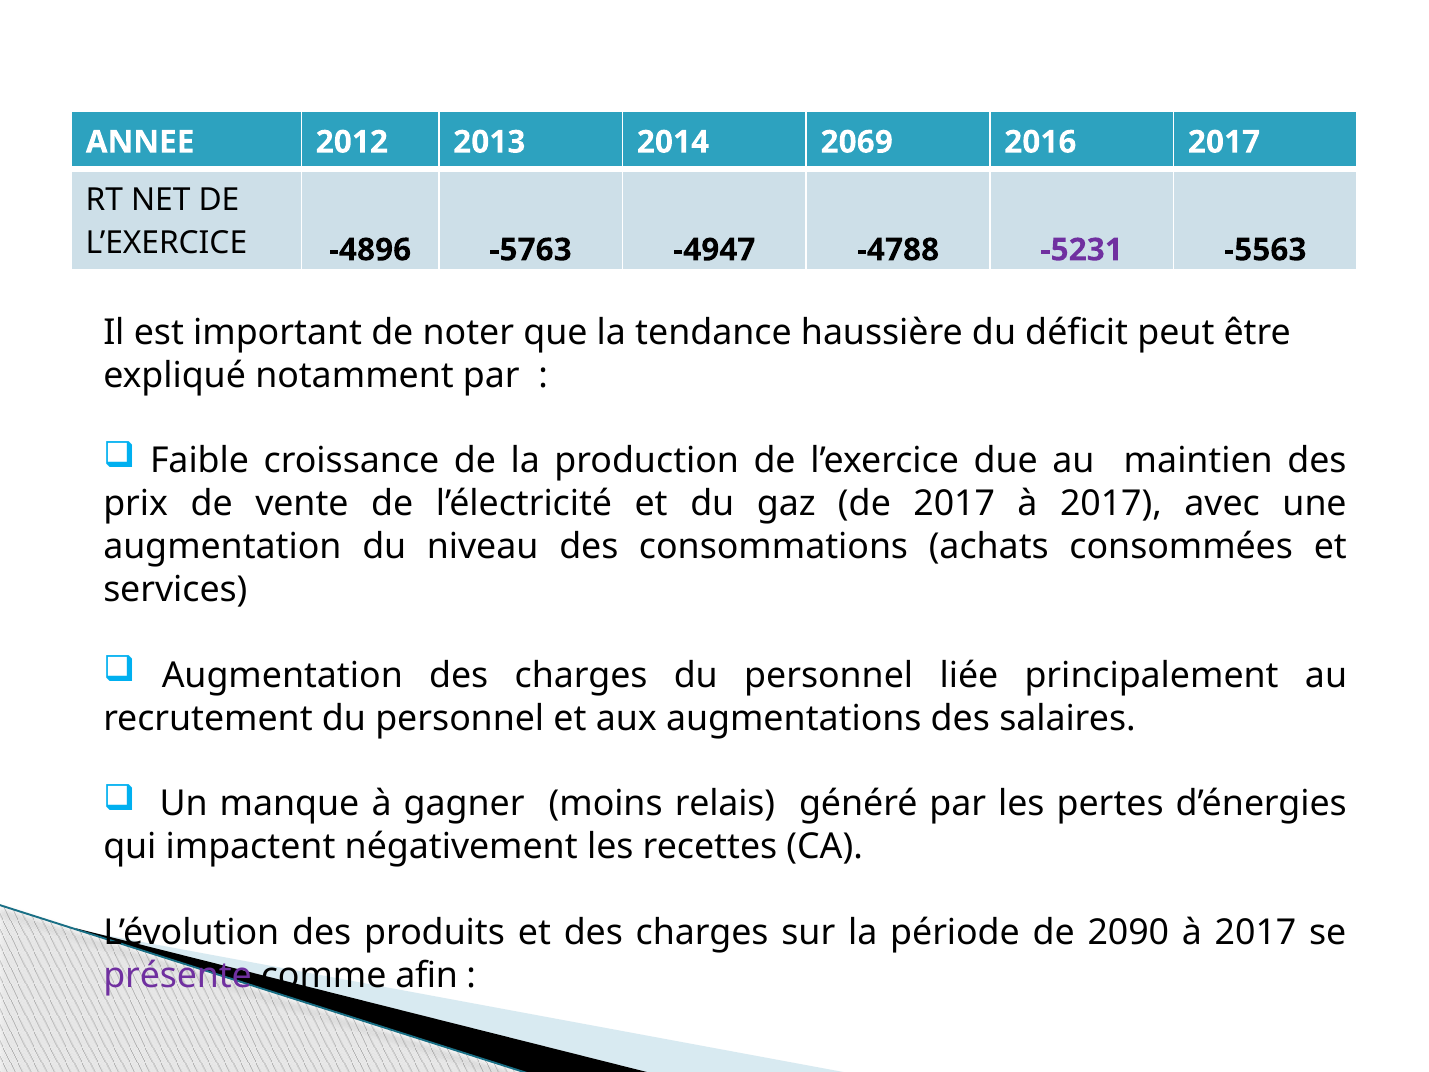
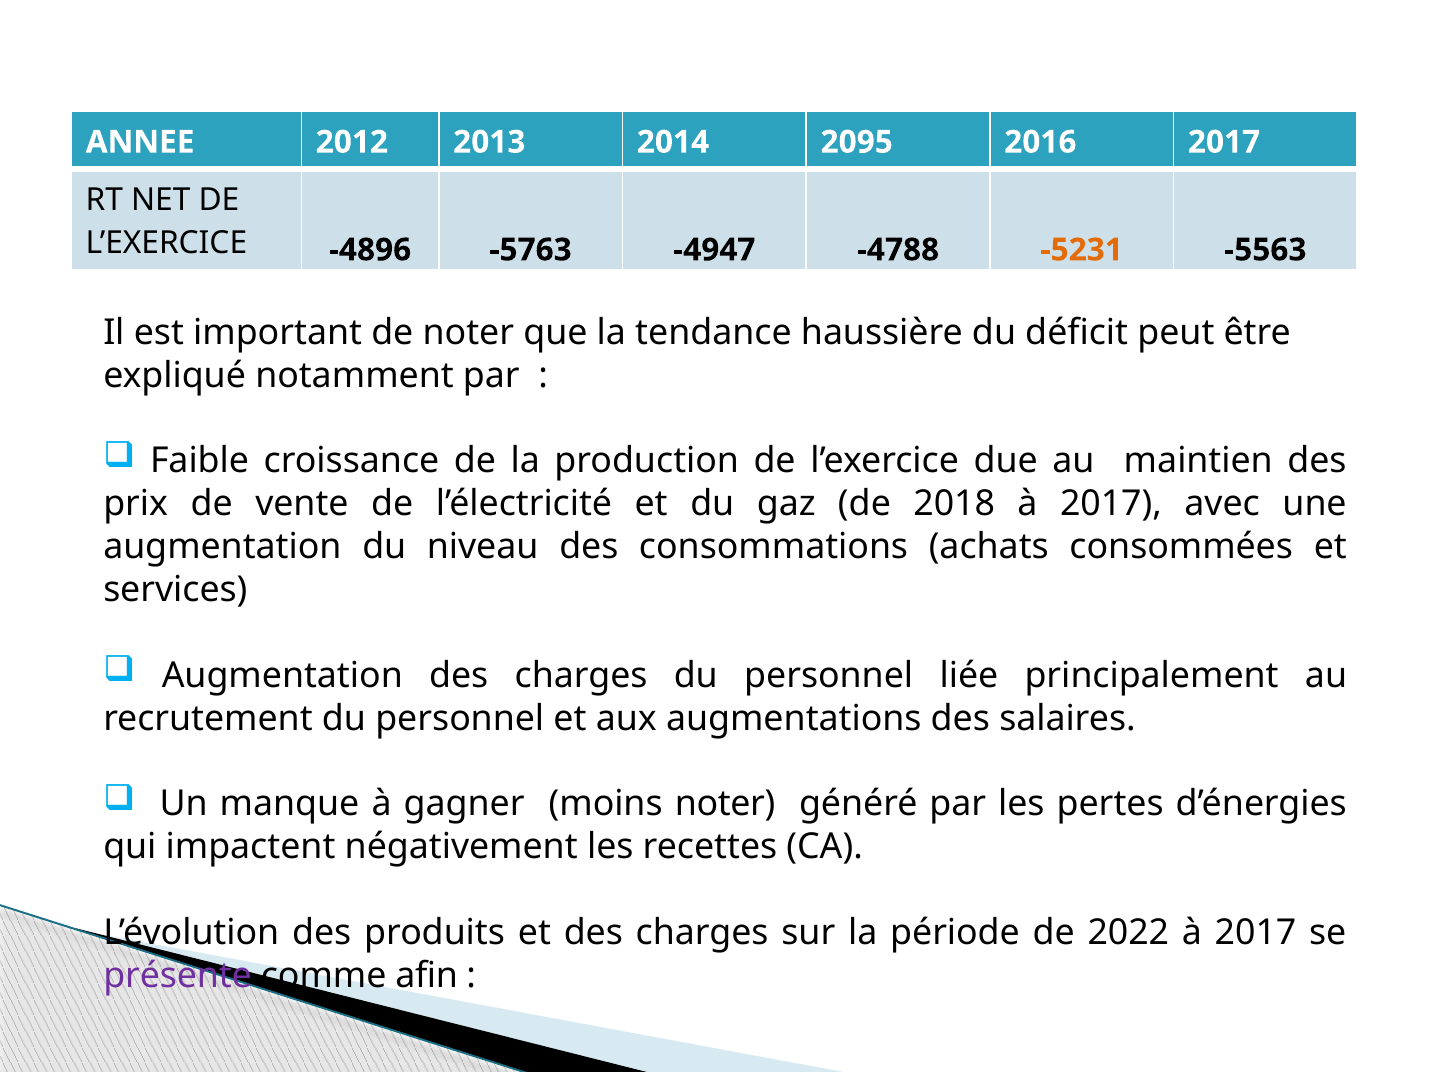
2069: 2069 -> 2095
-5231 colour: purple -> orange
de 2017: 2017 -> 2018
moins relais: relais -> noter
2090: 2090 -> 2022
